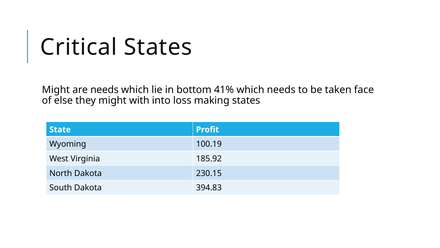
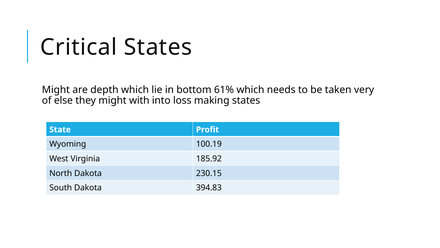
are needs: needs -> depth
41%: 41% -> 61%
face: face -> very
